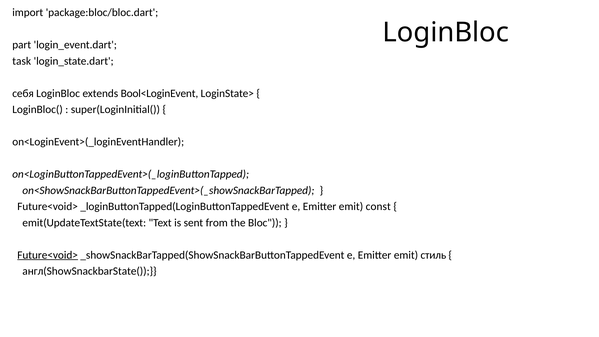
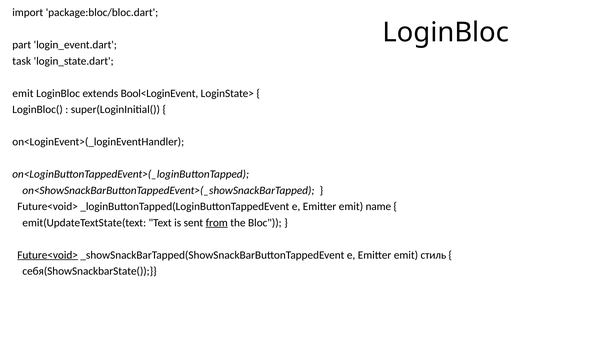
себя at (23, 93): себя -> emit
const: const -> name
from underline: none -> present
англ(ShowSnackbarState(: англ(ShowSnackbarState( -> себя(ShowSnackbarState(
